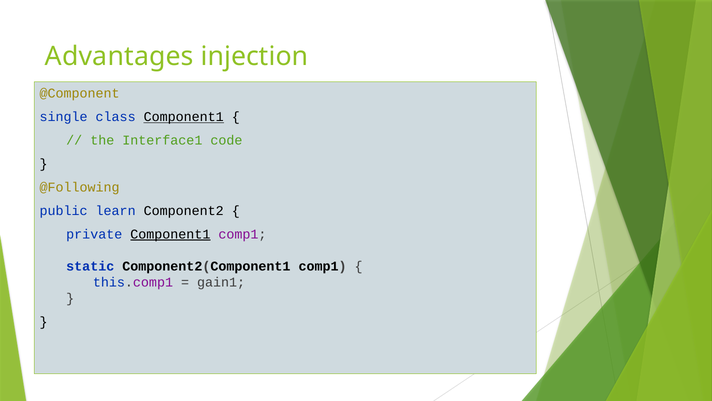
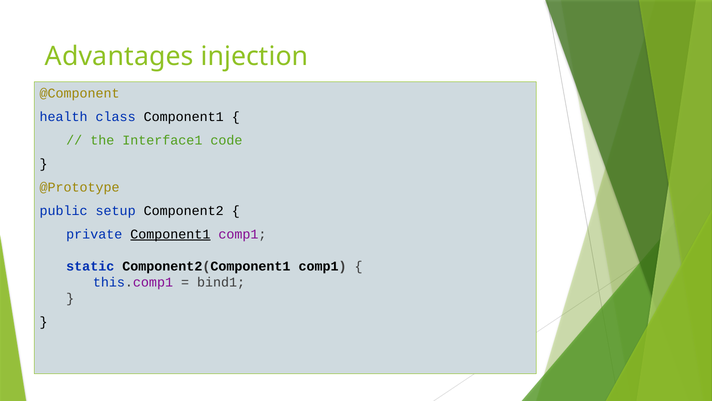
single: single -> health
Component1 at (184, 117) underline: present -> none
@Following: @Following -> @Prototype
learn: learn -> setup
gain1: gain1 -> bind1
